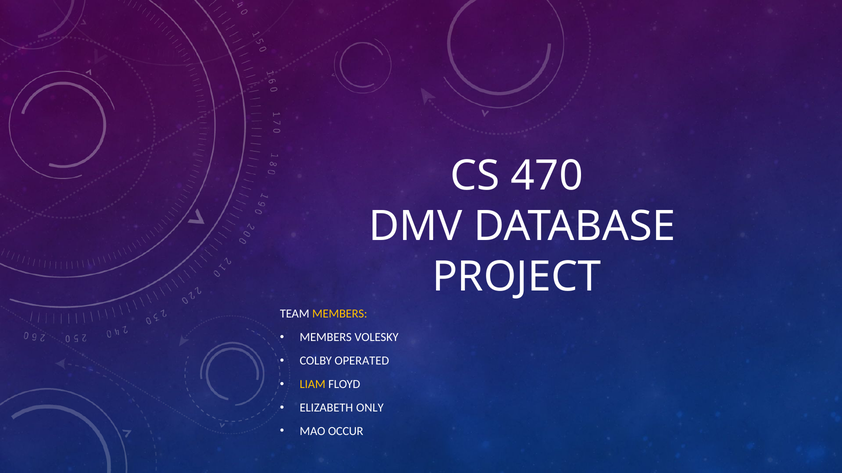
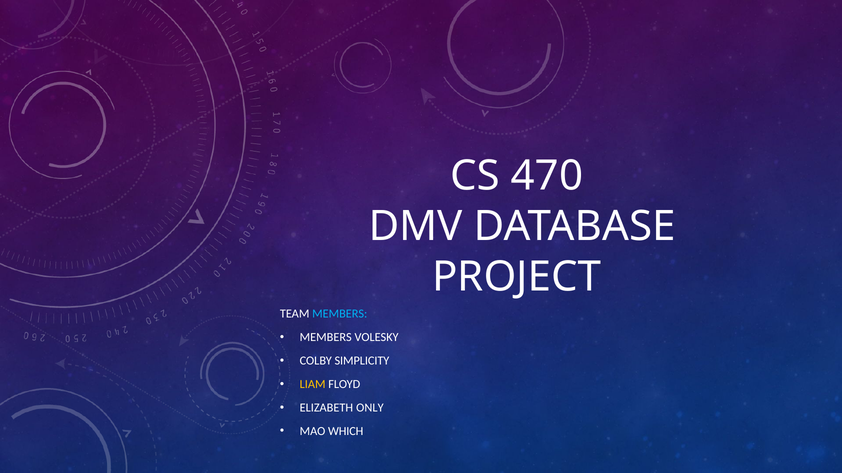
MEMBERS at (340, 314) colour: yellow -> light blue
OPERATED: OPERATED -> SIMPLICITY
OCCUR: OCCUR -> WHICH
